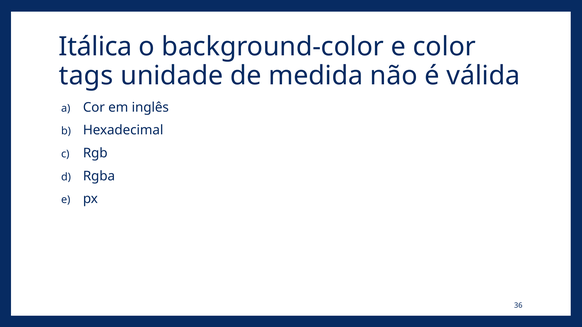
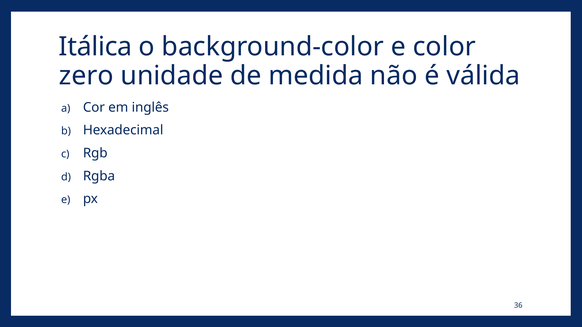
tags: tags -> zero
